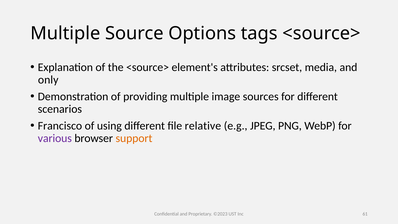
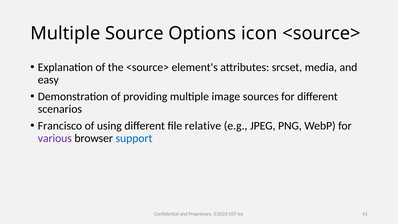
tags: tags -> icon
only: only -> easy
support colour: orange -> blue
